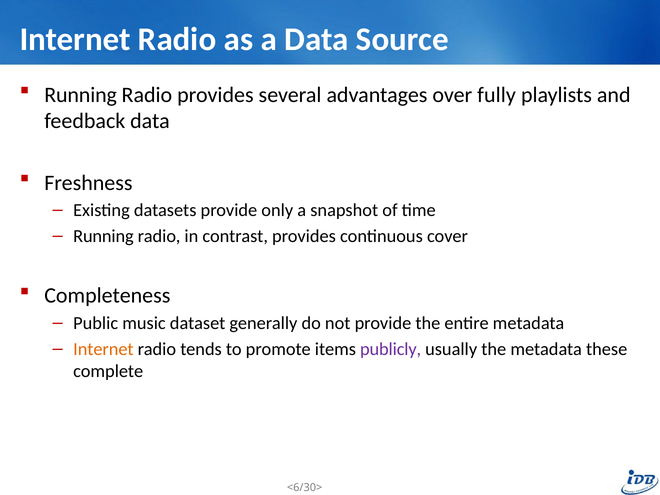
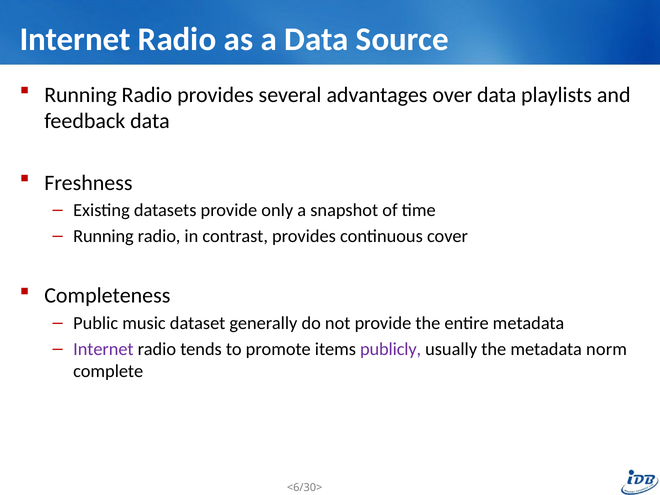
over fully: fully -> data
Internet at (103, 349) colour: orange -> purple
these: these -> norm
